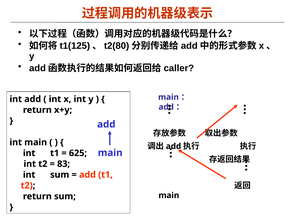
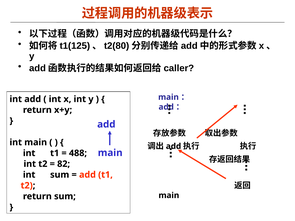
625: 625 -> 488
83: 83 -> 82
